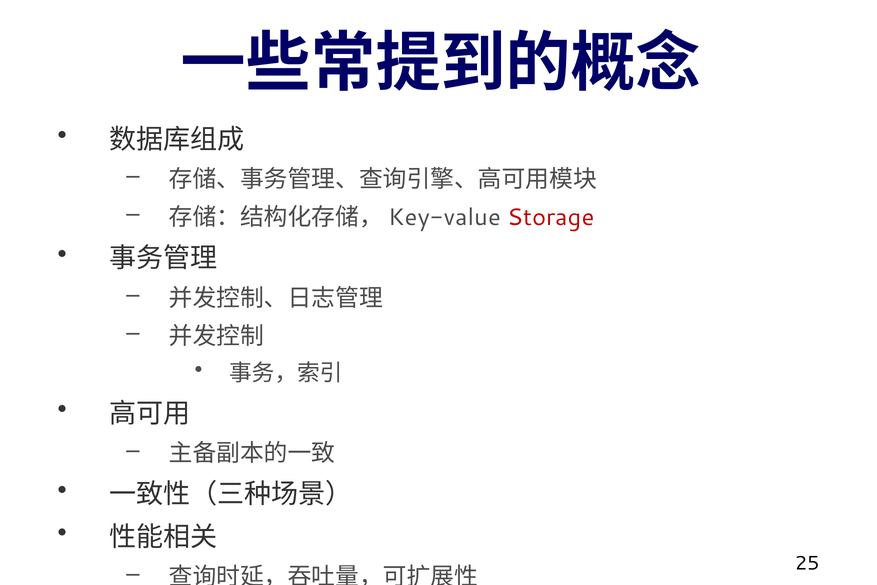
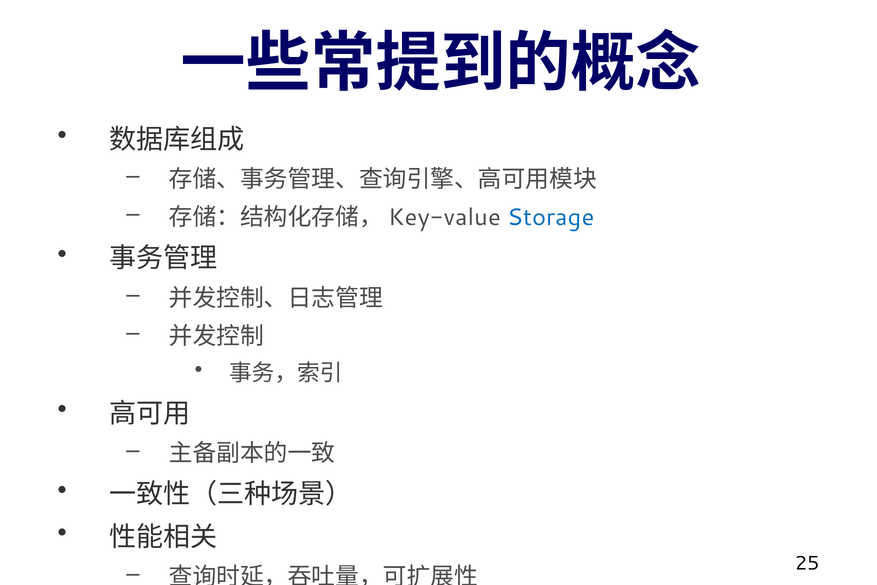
Storage colour: red -> blue
